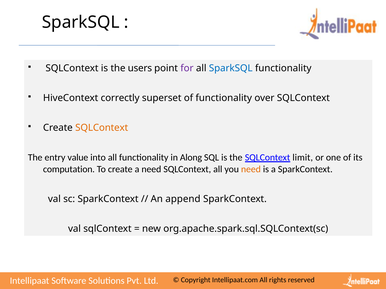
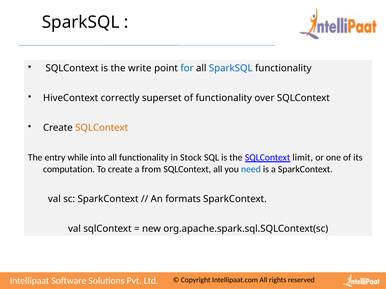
users: users -> write
for colour: purple -> blue
value: value -> while
Along: Along -> Stock
a need: need -> from
need at (251, 170) colour: orange -> blue
append: append -> formats
